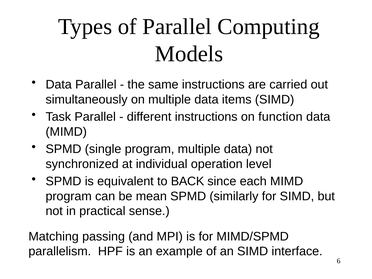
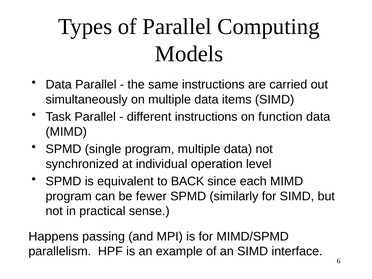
mean: mean -> fewer
Matching: Matching -> Happens
